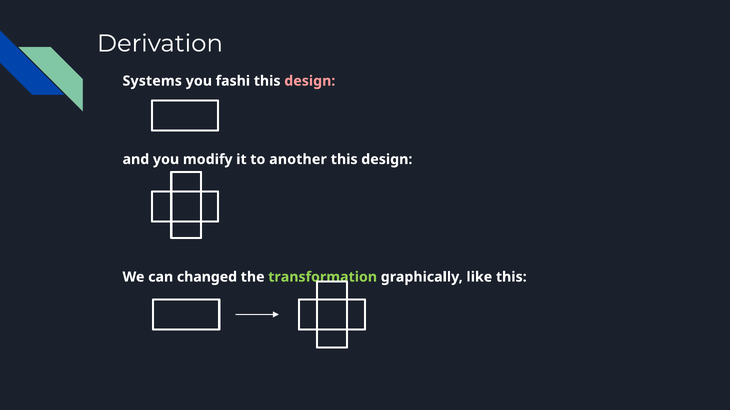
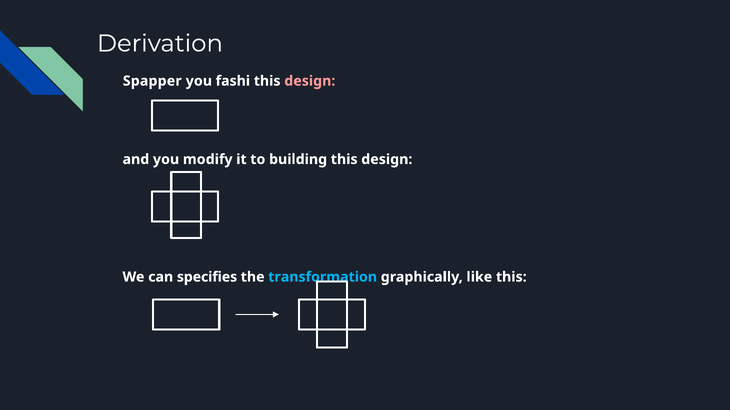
Systems: Systems -> Spapper
another: another -> building
changed: changed -> specifies
transformation colour: light green -> light blue
